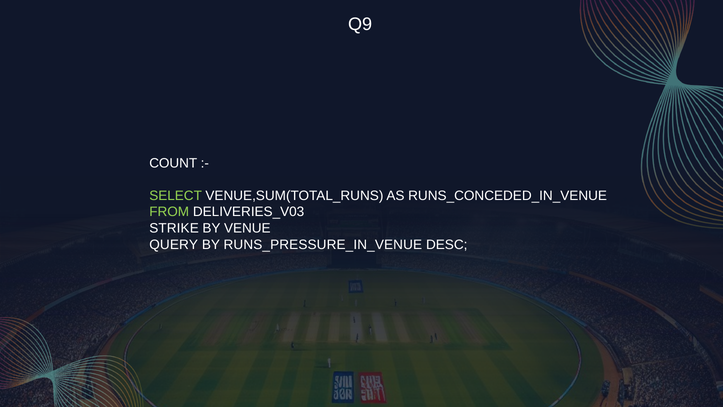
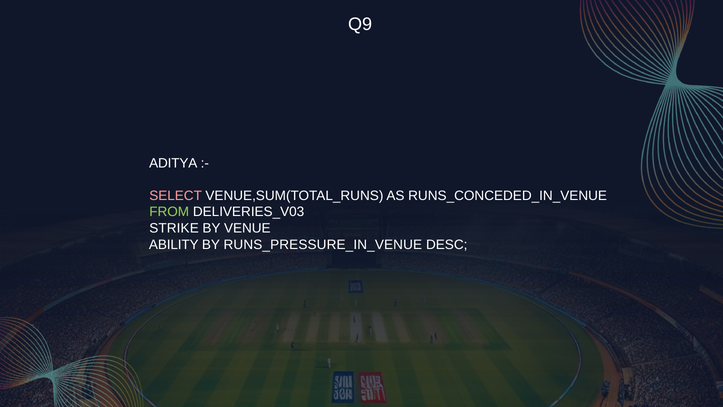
COUNT: COUNT -> ADITYA
SELECT colour: light green -> pink
QUERY: QUERY -> ABILITY
